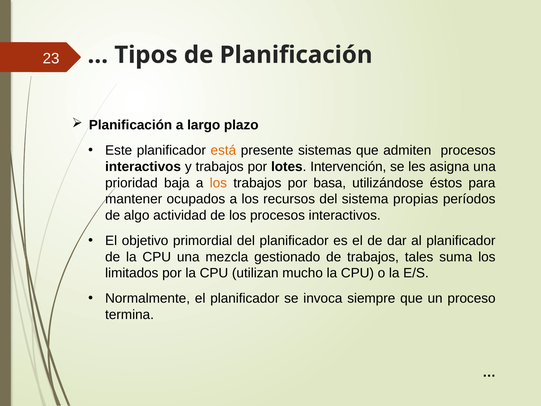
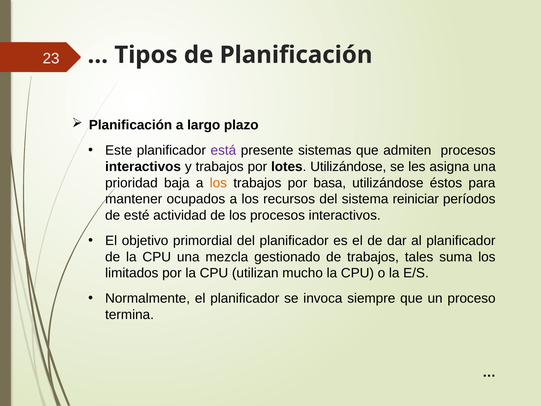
está colour: orange -> purple
lotes Intervención: Intervención -> Utilizándose
propias: propias -> reiniciar
algo: algo -> esté
